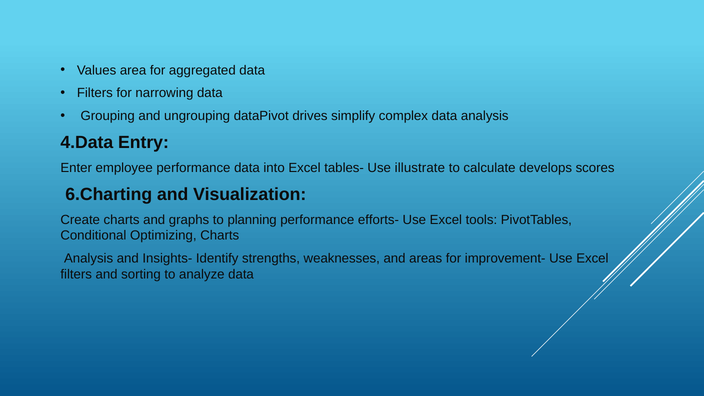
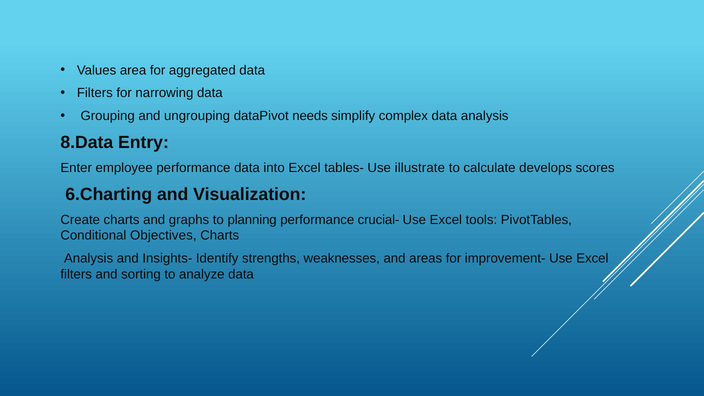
drives: drives -> needs
4.Data: 4.Data -> 8.Data
efforts-: efforts- -> crucial-
Optimizing: Optimizing -> Objectives
